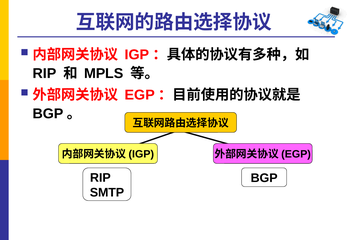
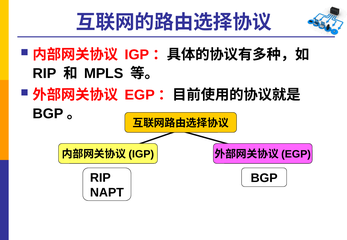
SMTP: SMTP -> NAPT
